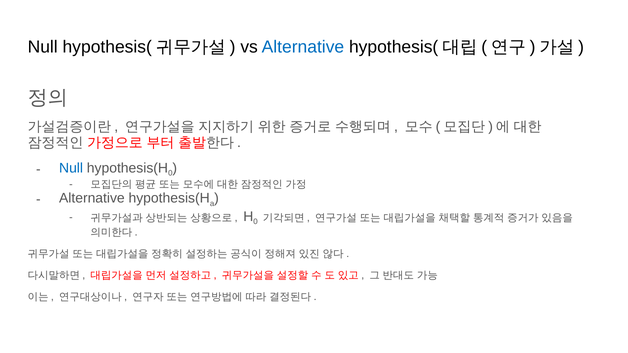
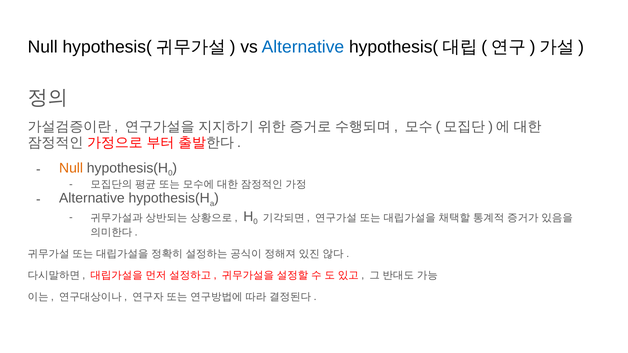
Null at (71, 168) colour: blue -> orange
